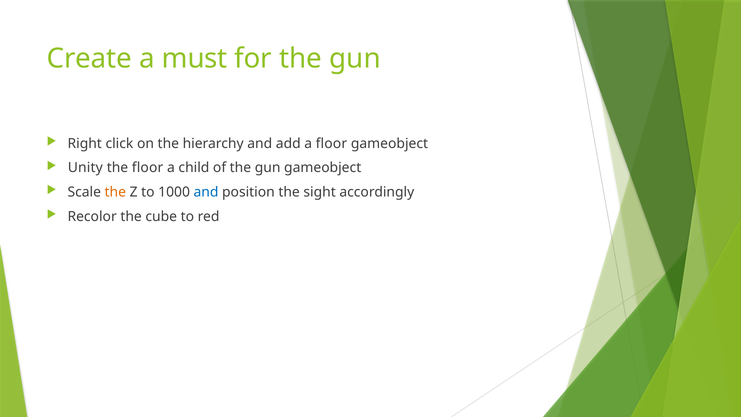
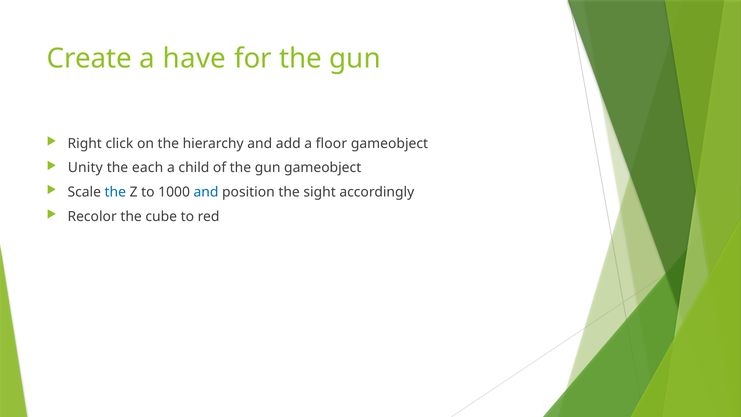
must: must -> have
the floor: floor -> each
the at (115, 192) colour: orange -> blue
